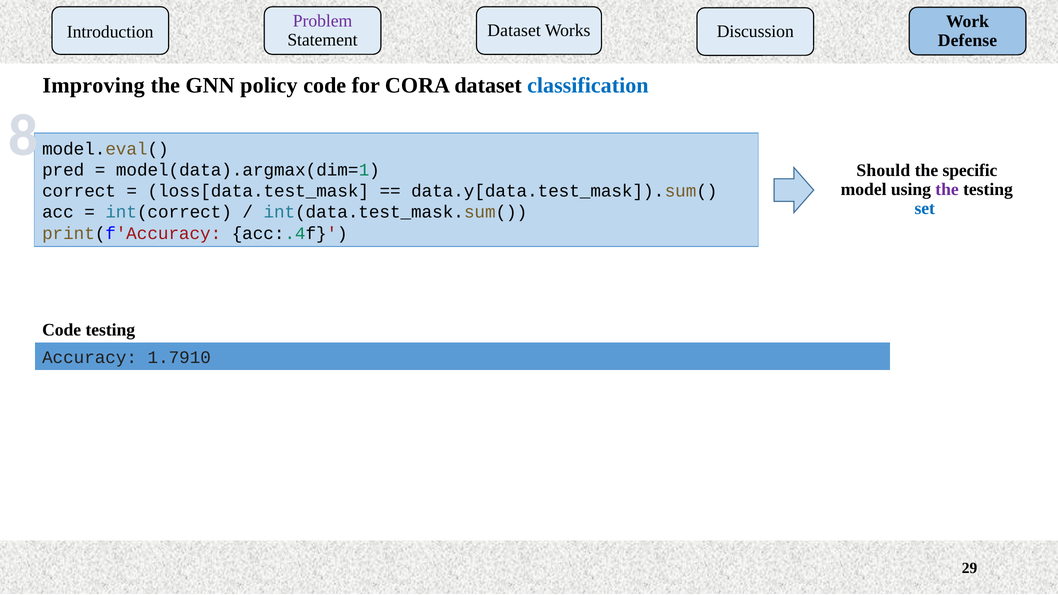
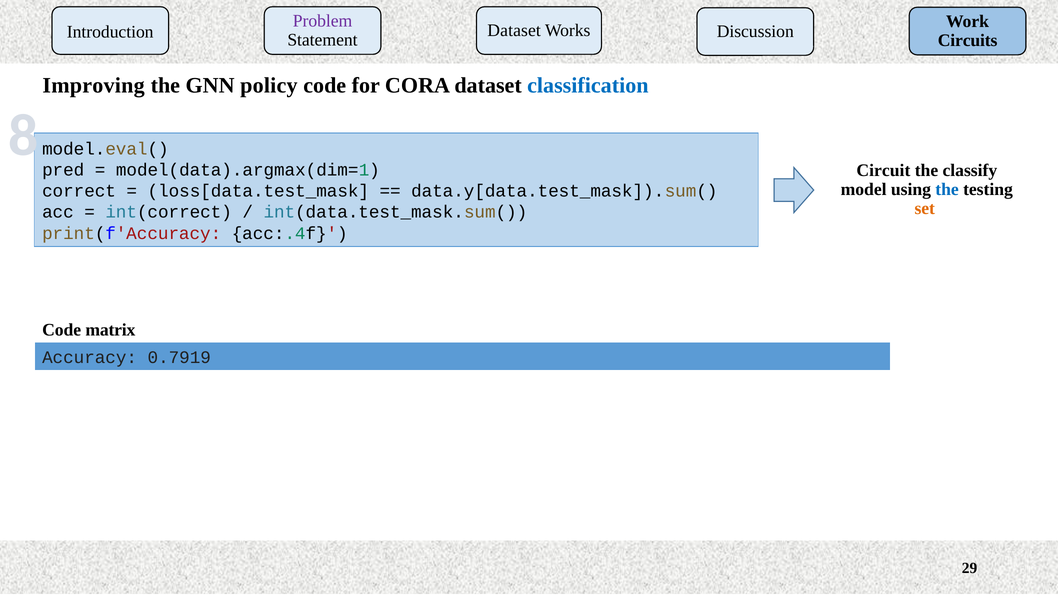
Defense: Defense -> Circuits
Should: Should -> Circuit
specific: specific -> classify
the at (947, 190) colour: purple -> blue
set colour: blue -> orange
Code testing: testing -> matrix
1.7910: 1.7910 -> 0.7919
